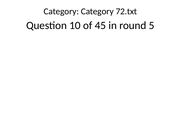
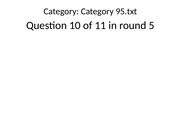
72.txt: 72.txt -> 95.txt
45: 45 -> 11
